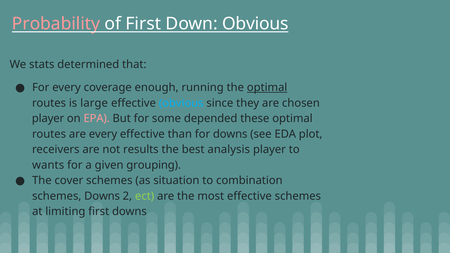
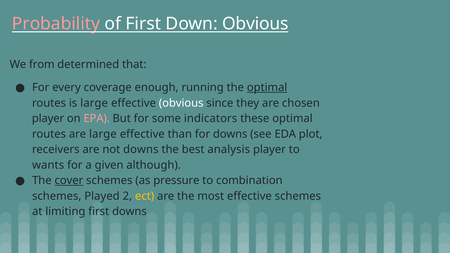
stats: stats -> from
obvious at (181, 103) colour: light blue -> white
depended: depended -> indicators
are every: every -> large
not results: results -> downs
grouping: grouping -> although
cover underline: none -> present
situation: situation -> pressure
schemes Downs: Downs -> Played
ect colour: light green -> yellow
